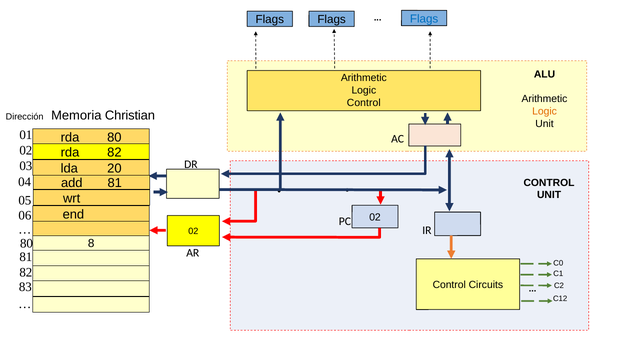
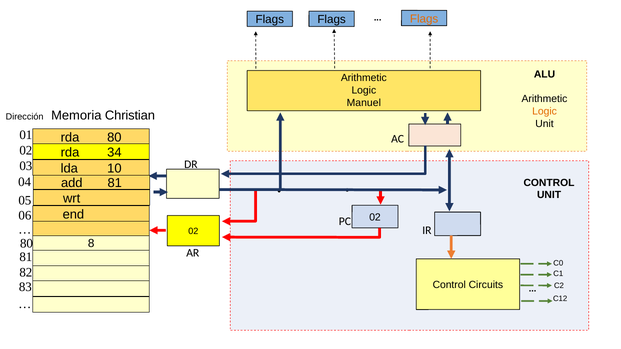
Flags at (424, 19) colour: blue -> orange
Control at (364, 103): Control -> Manuel
rda 82: 82 -> 34
20: 20 -> 10
